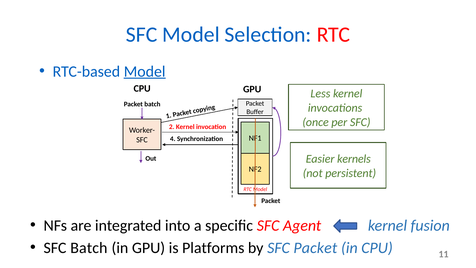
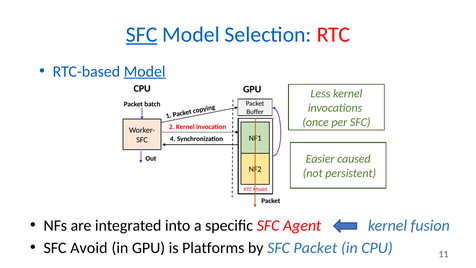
SFC at (142, 35) underline: none -> present
kernels: kernels -> caused
SFC Batch: Batch -> Avoid
